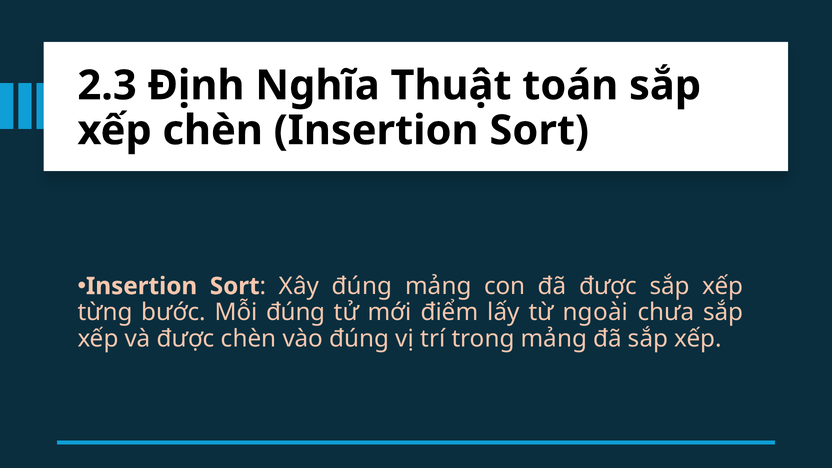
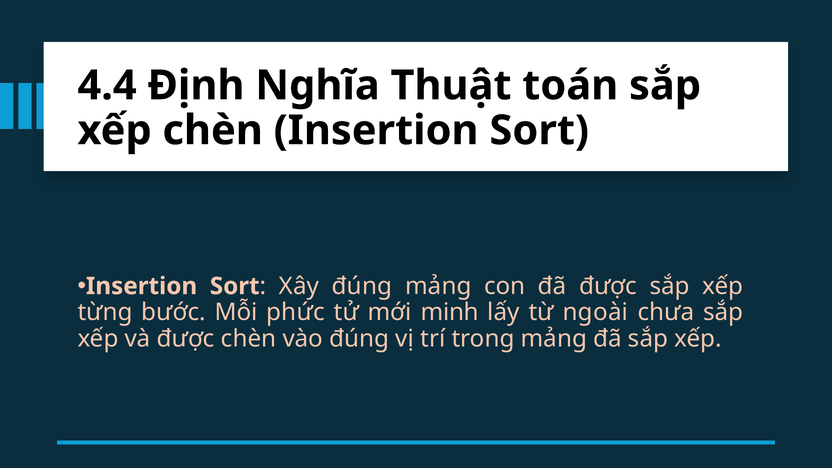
2.3: 2.3 -> 4.4
Mỗi đúng: đúng -> phức
điểm: điểm -> minh
